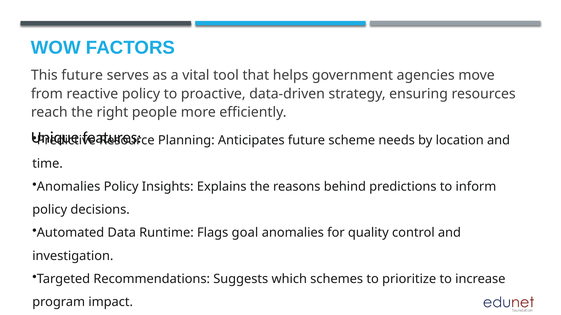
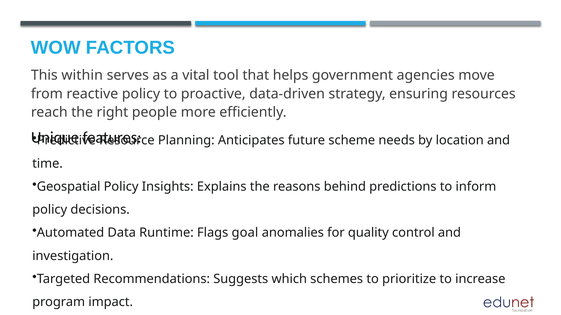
This future: future -> within
Anomalies at (69, 187): Anomalies -> Geospatial
